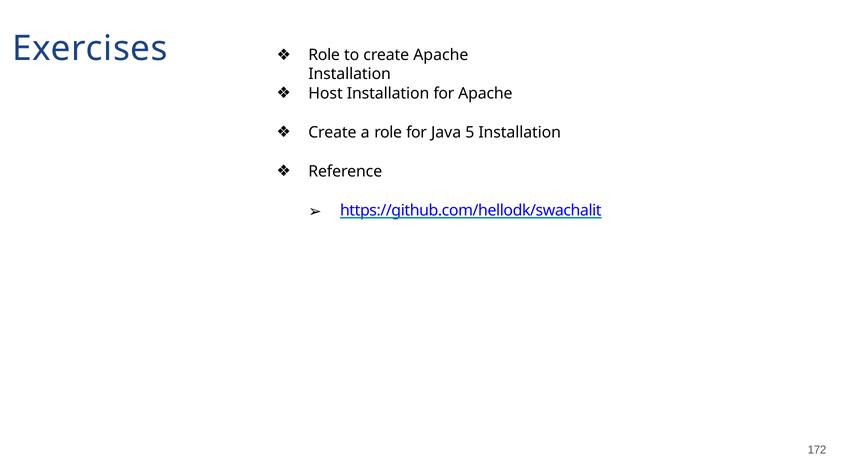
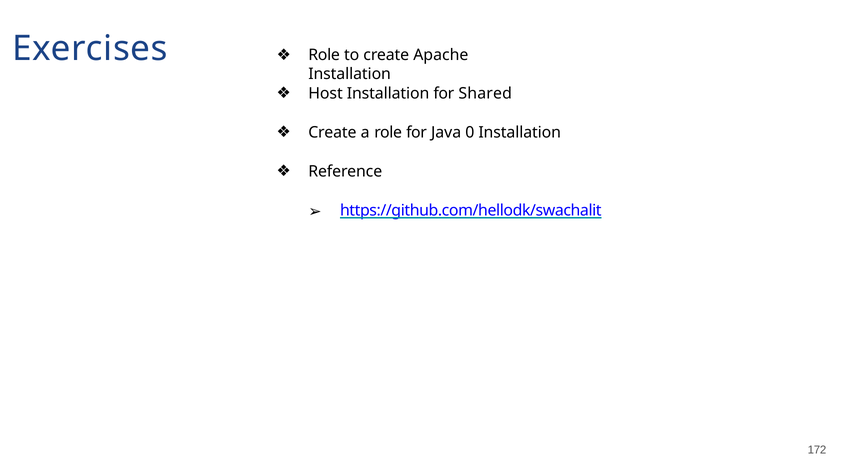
for Apache: Apache -> Shared
5: 5 -> 0
